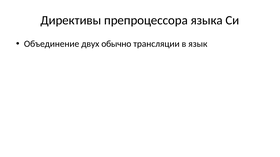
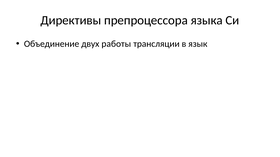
обычно: обычно -> работы
